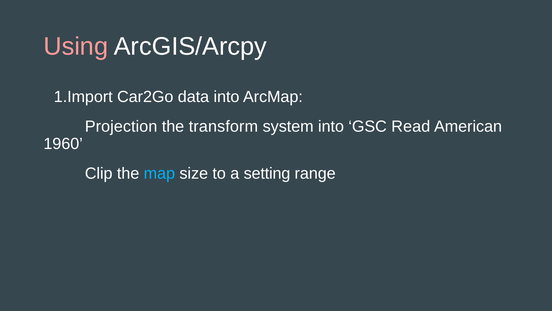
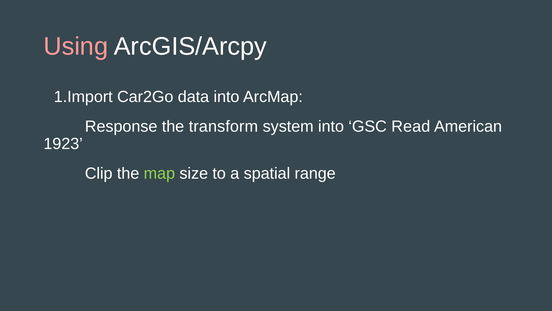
Projection: Projection -> Response
1960: 1960 -> 1923
map colour: light blue -> light green
setting: setting -> spatial
